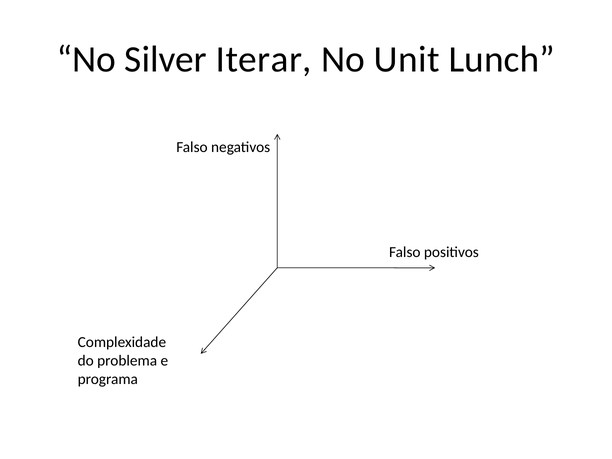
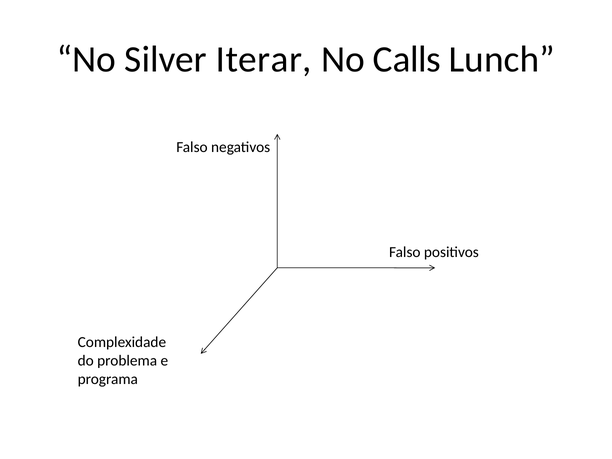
Unit: Unit -> Calls
